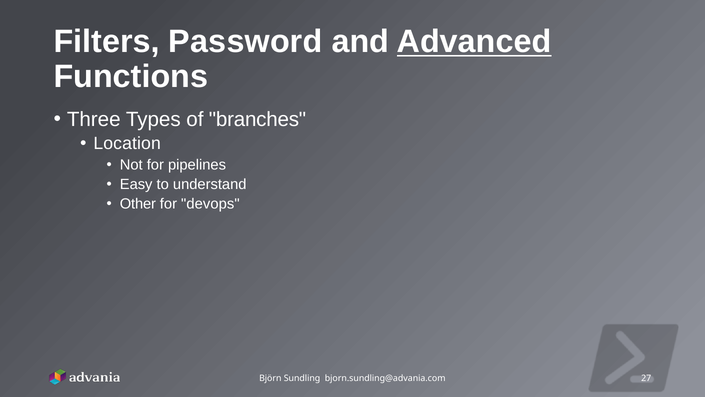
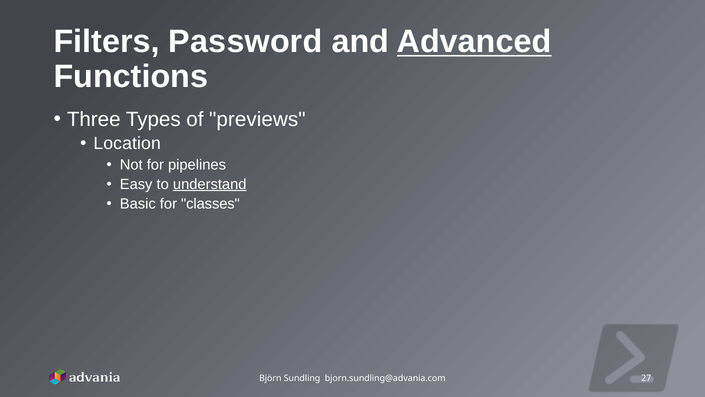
branches: branches -> previews
understand underline: none -> present
Other: Other -> Basic
devops: devops -> classes
